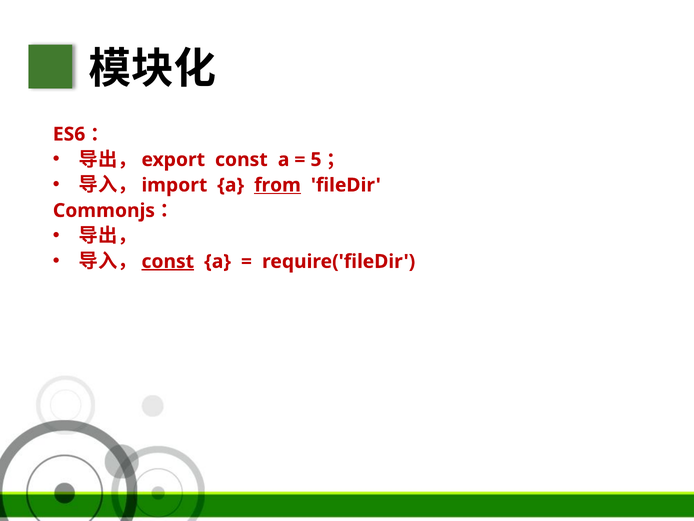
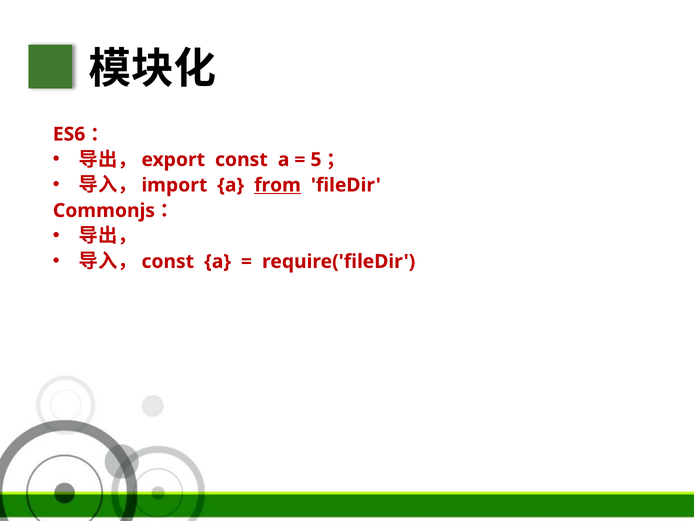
const at (168, 261) underline: present -> none
